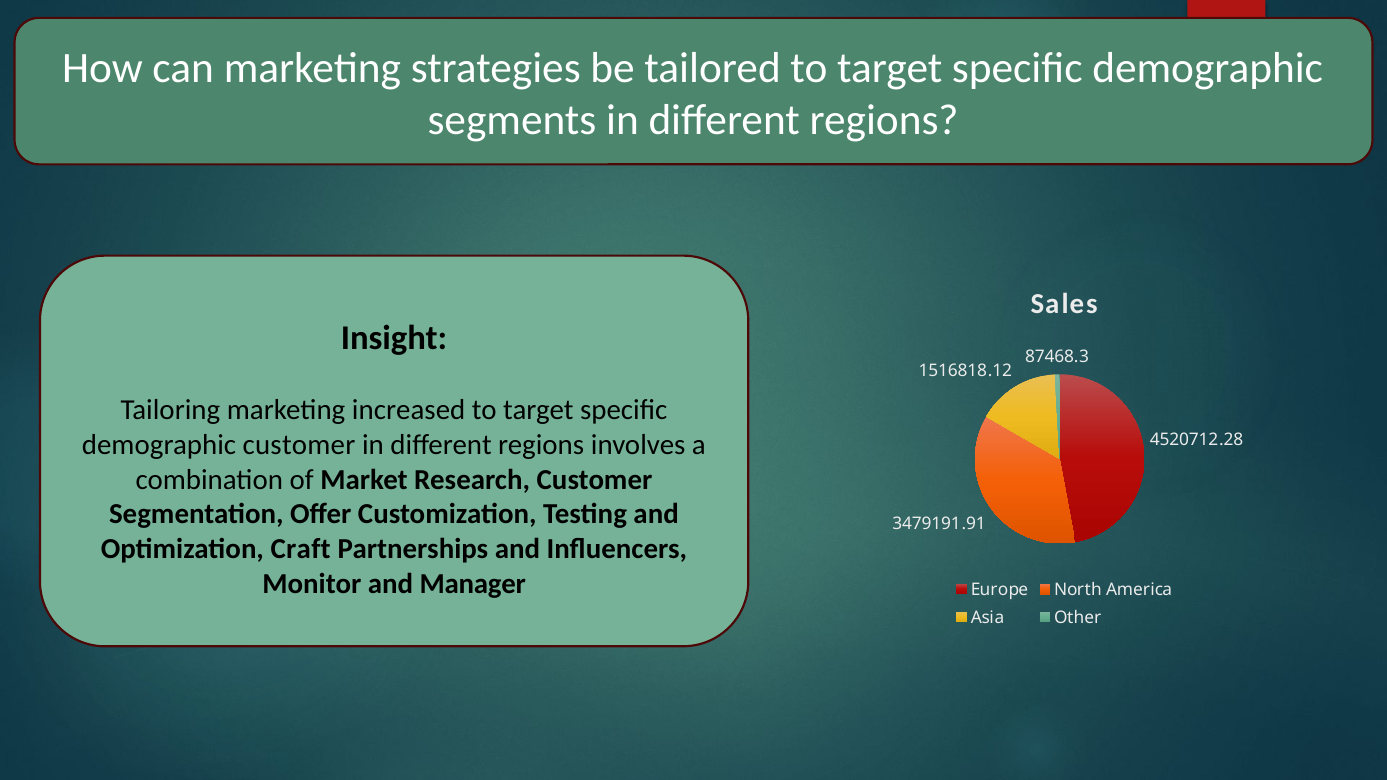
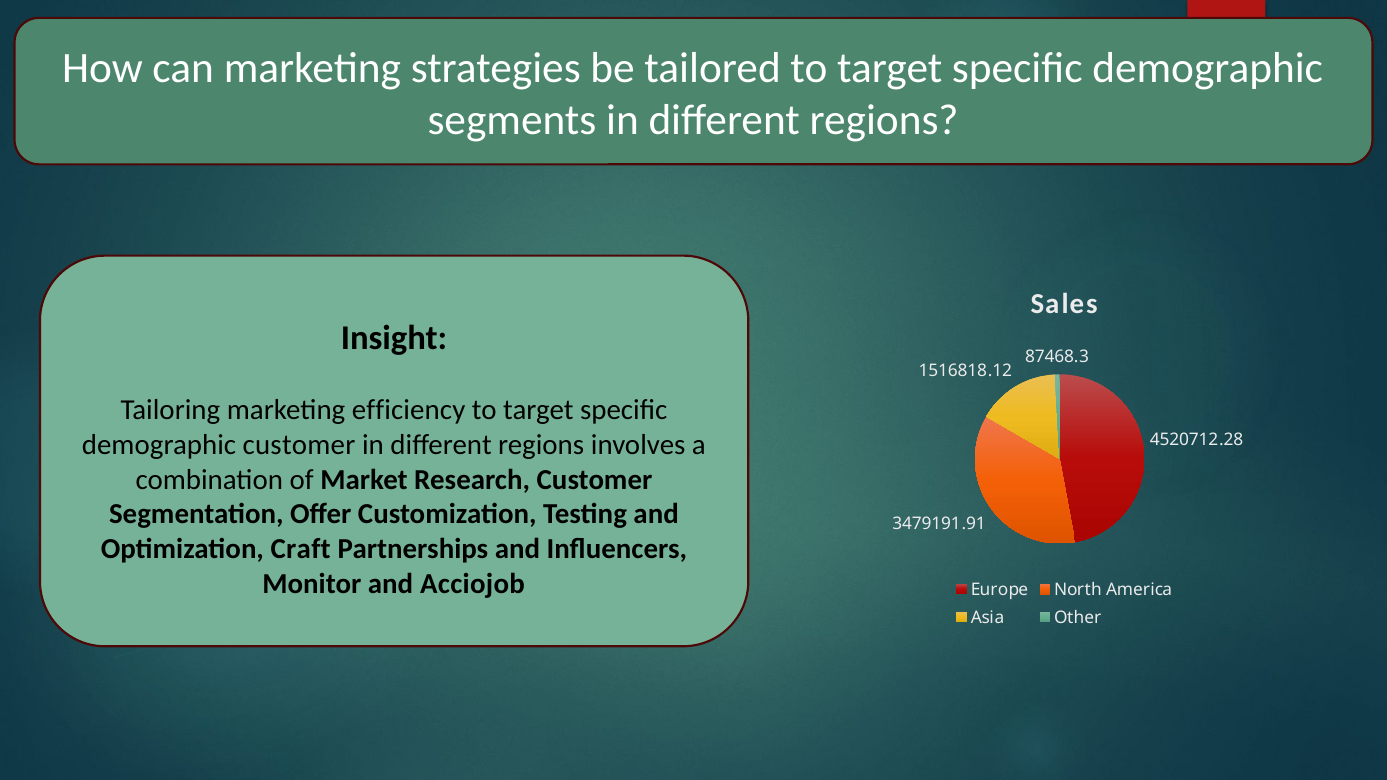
increased: increased -> efficiency
Manager: Manager -> Acciojob
